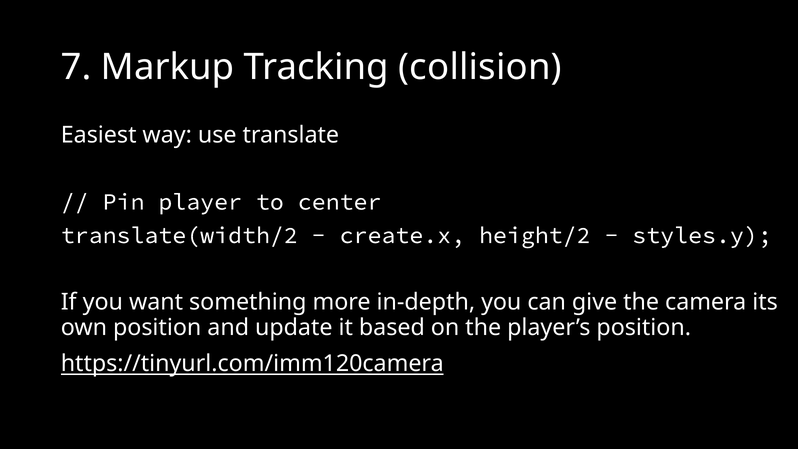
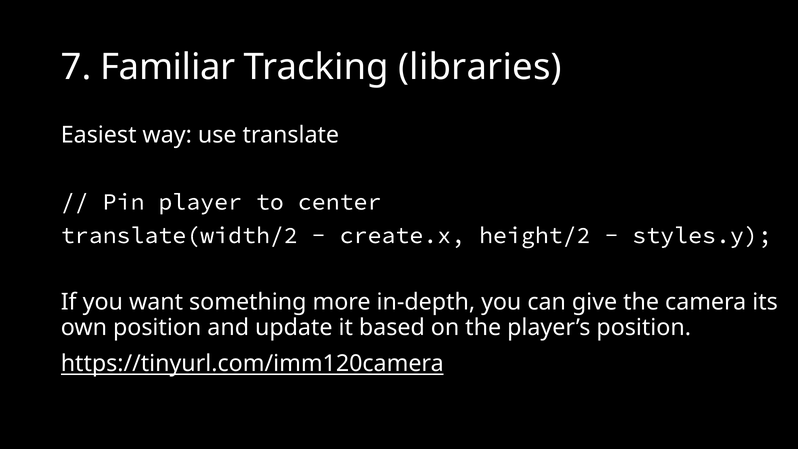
Markup: Markup -> Familiar
collision: collision -> libraries
